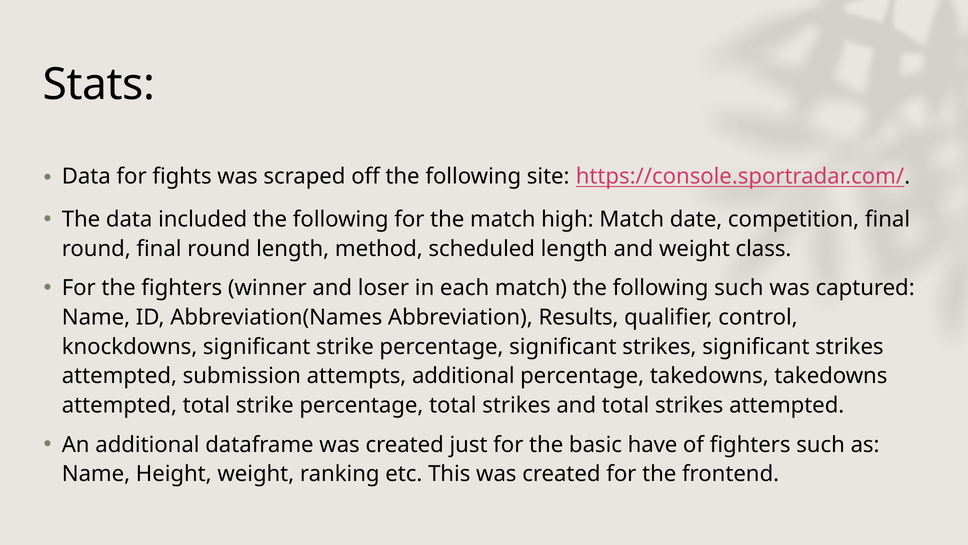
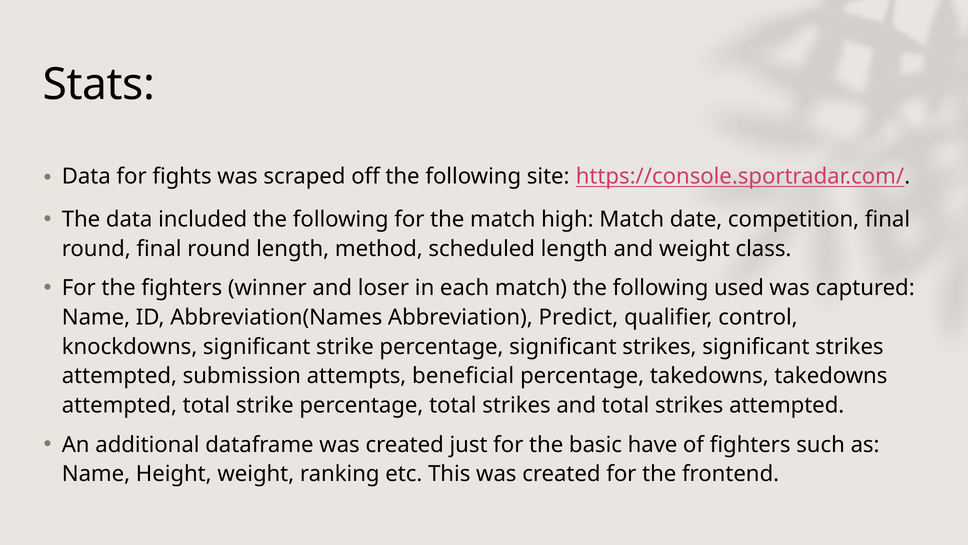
following such: such -> used
Results: Results -> Predict
attempts additional: additional -> beneficial
